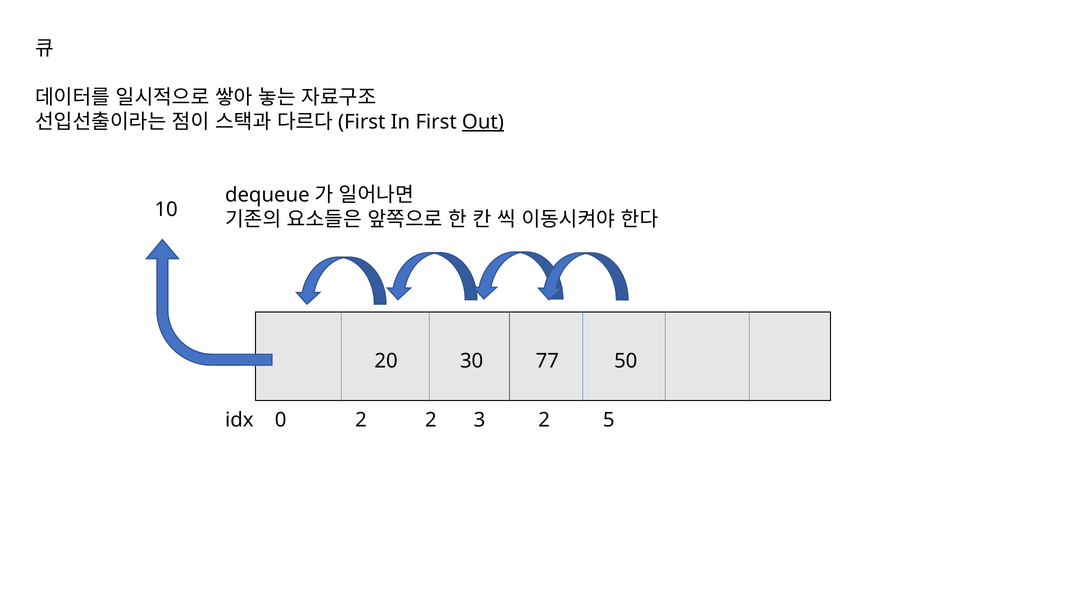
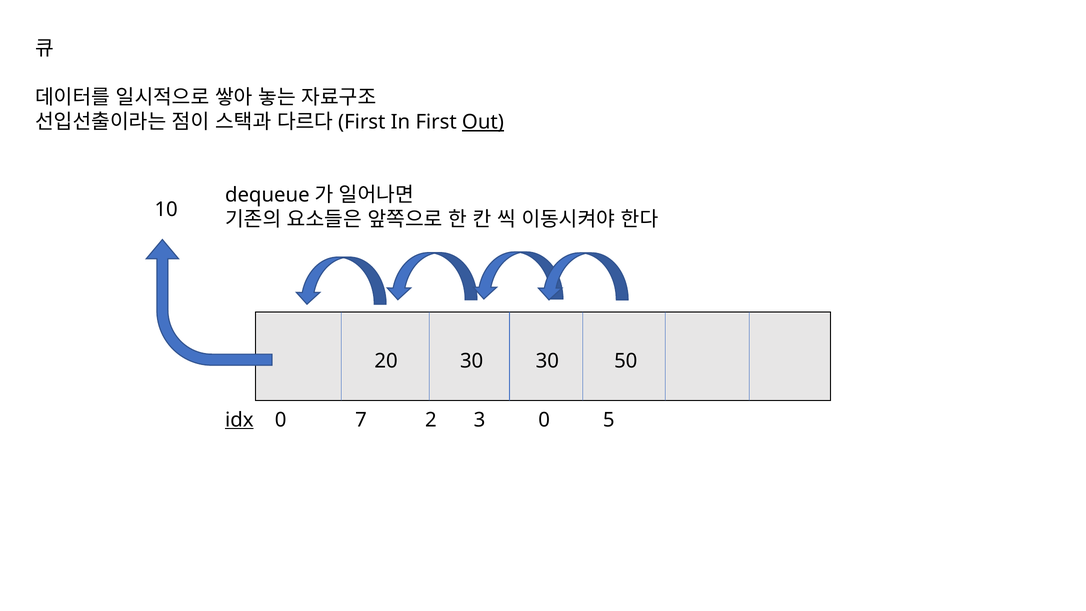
30 77: 77 -> 30
idx underline: none -> present
0 2: 2 -> 7
3 2: 2 -> 0
